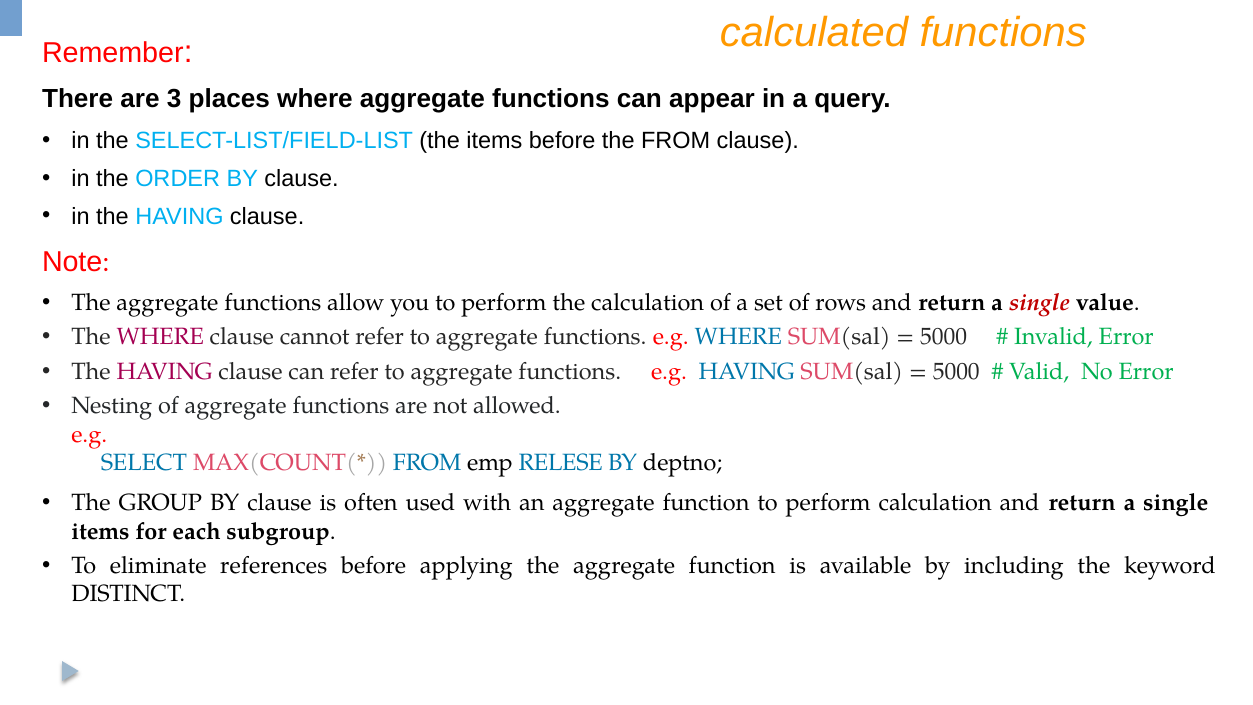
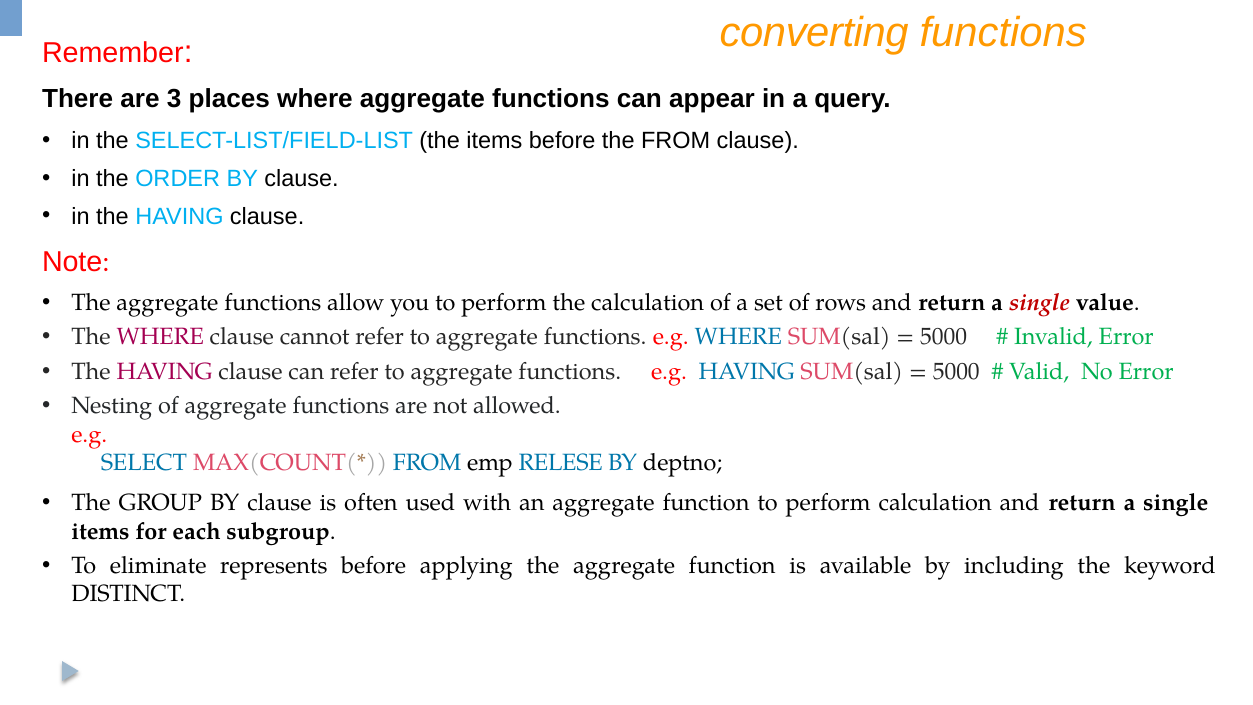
calculated: calculated -> converting
references: references -> represents
